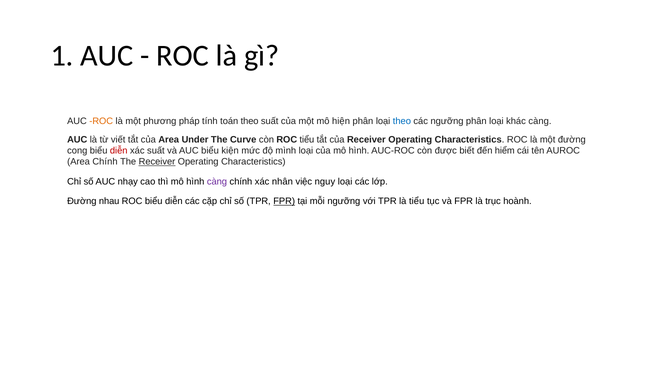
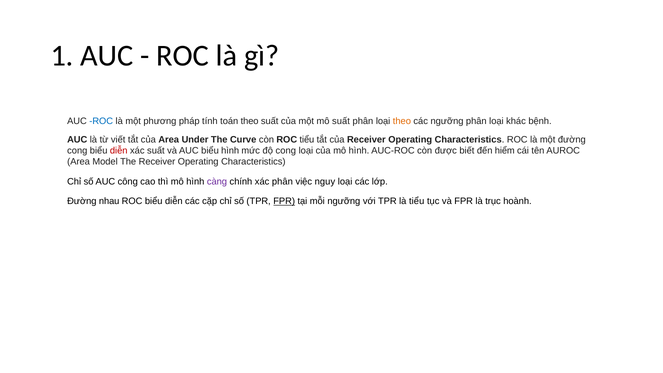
ROC at (101, 121) colour: orange -> blue
mô hiện: hiện -> suất
theo at (402, 121) colour: blue -> orange
khác càng: càng -> bệnh
biểu kiện: kiện -> hình
độ mình: mình -> cong
Area Chính: Chính -> Model
Receiver at (157, 162) underline: present -> none
nhạy: nhạy -> công
xác nhân: nhân -> phân
